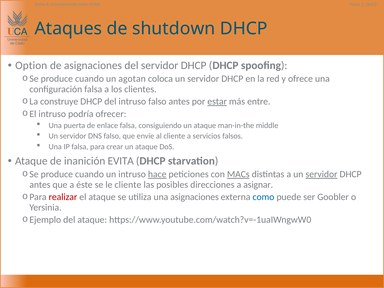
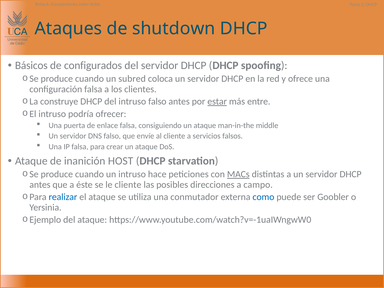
Option: Option -> Básicos
de asignaciones: asignaciones -> configurados
agotan: agotan -> subred
EVITA: EVITA -> HOST
hace underline: present -> none
servidor at (321, 174) underline: present -> none
asignar: asignar -> campo
realizar colour: red -> blue
una asignaciones: asignaciones -> conmutador
